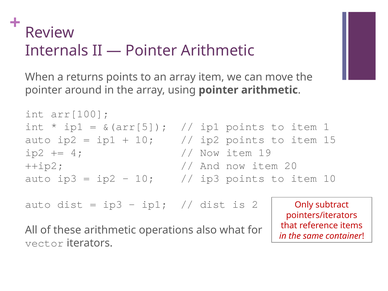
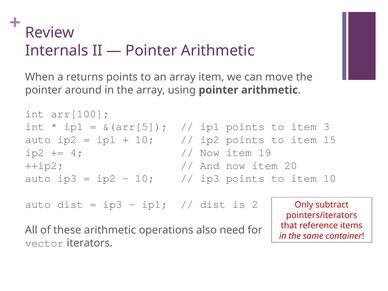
1: 1 -> 3
what: what -> need
